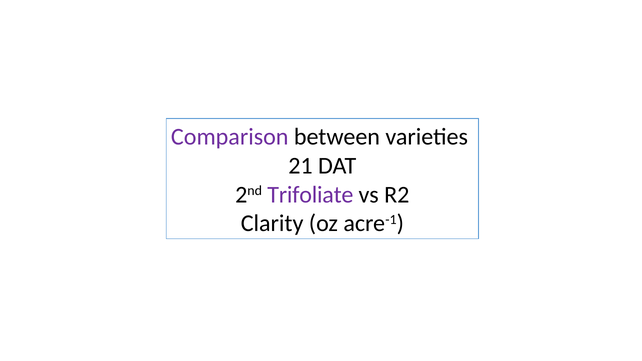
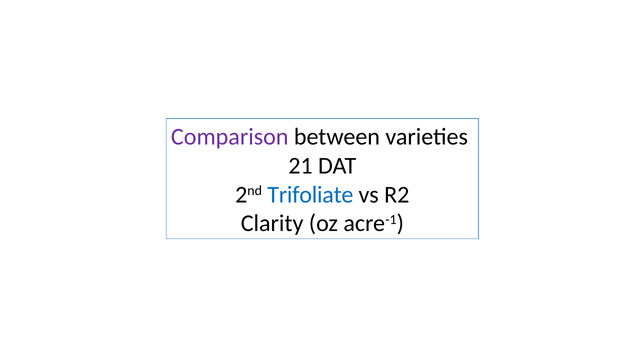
Trifoliate colour: purple -> blue
